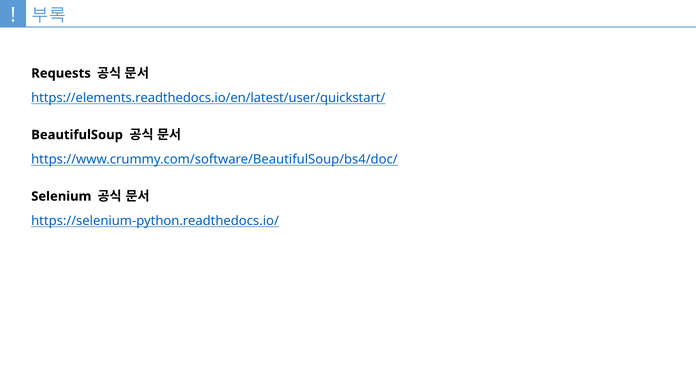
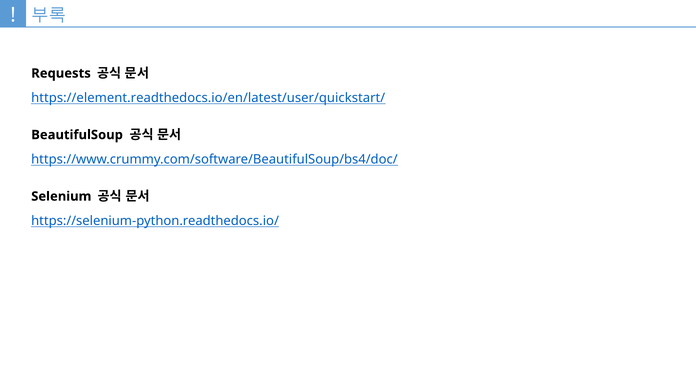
https://elements.readthedocs.io/en/latest/user/quickstart/: https://elements.readthedocs.io/en/latest/user/quickstart/ -> https://element.readthedocs.io/en/latest/user/quickstart/
